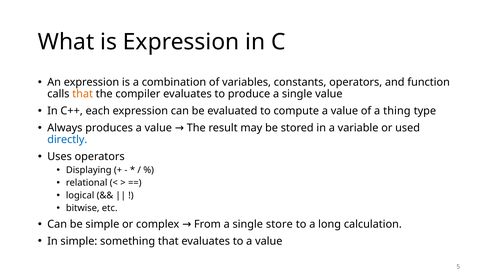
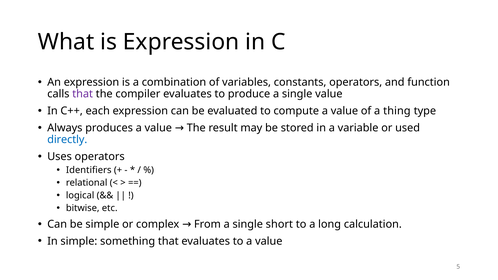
that at (83, 94) colour: orange -> purple
Displaying: Displaying -> Identifiers
store: store -> short
